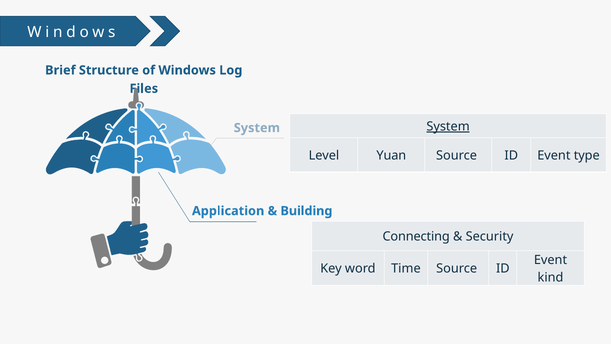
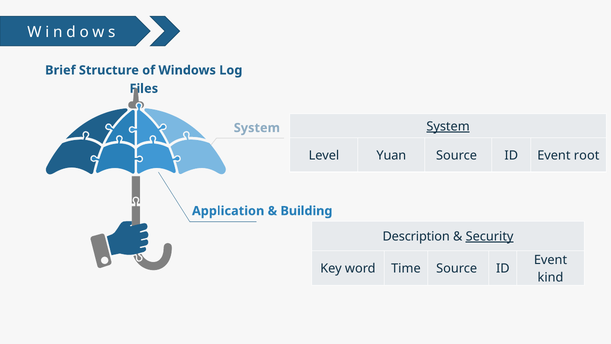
type: type -> root
Connecting: Connecting -> Description
Security underline: none -> present
